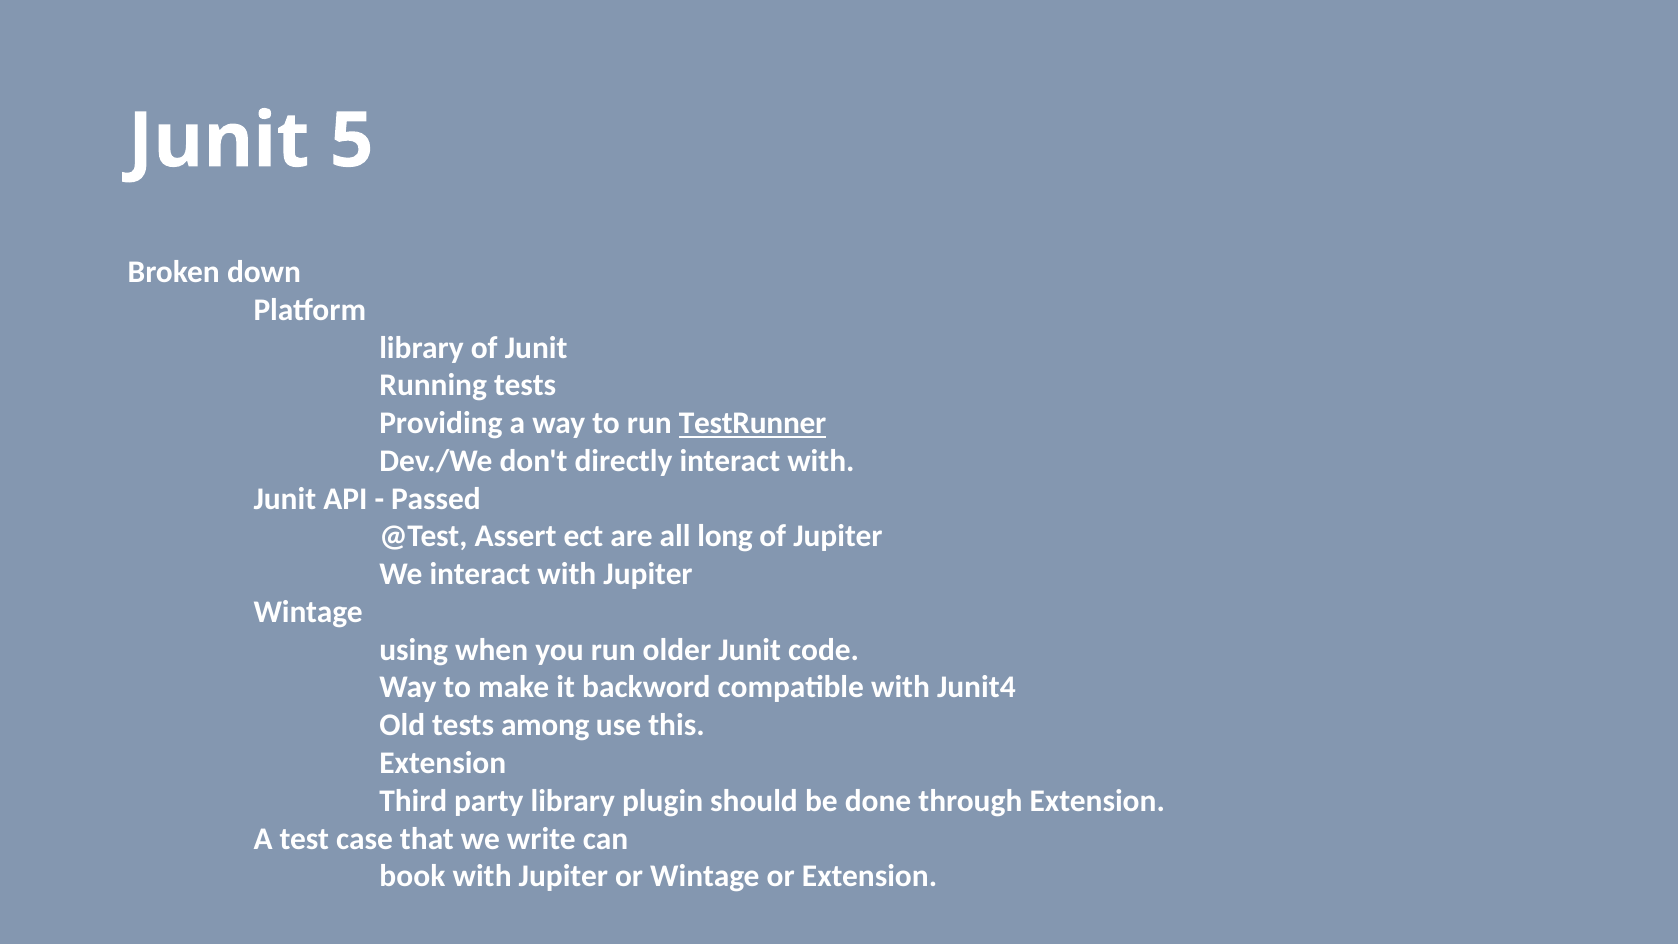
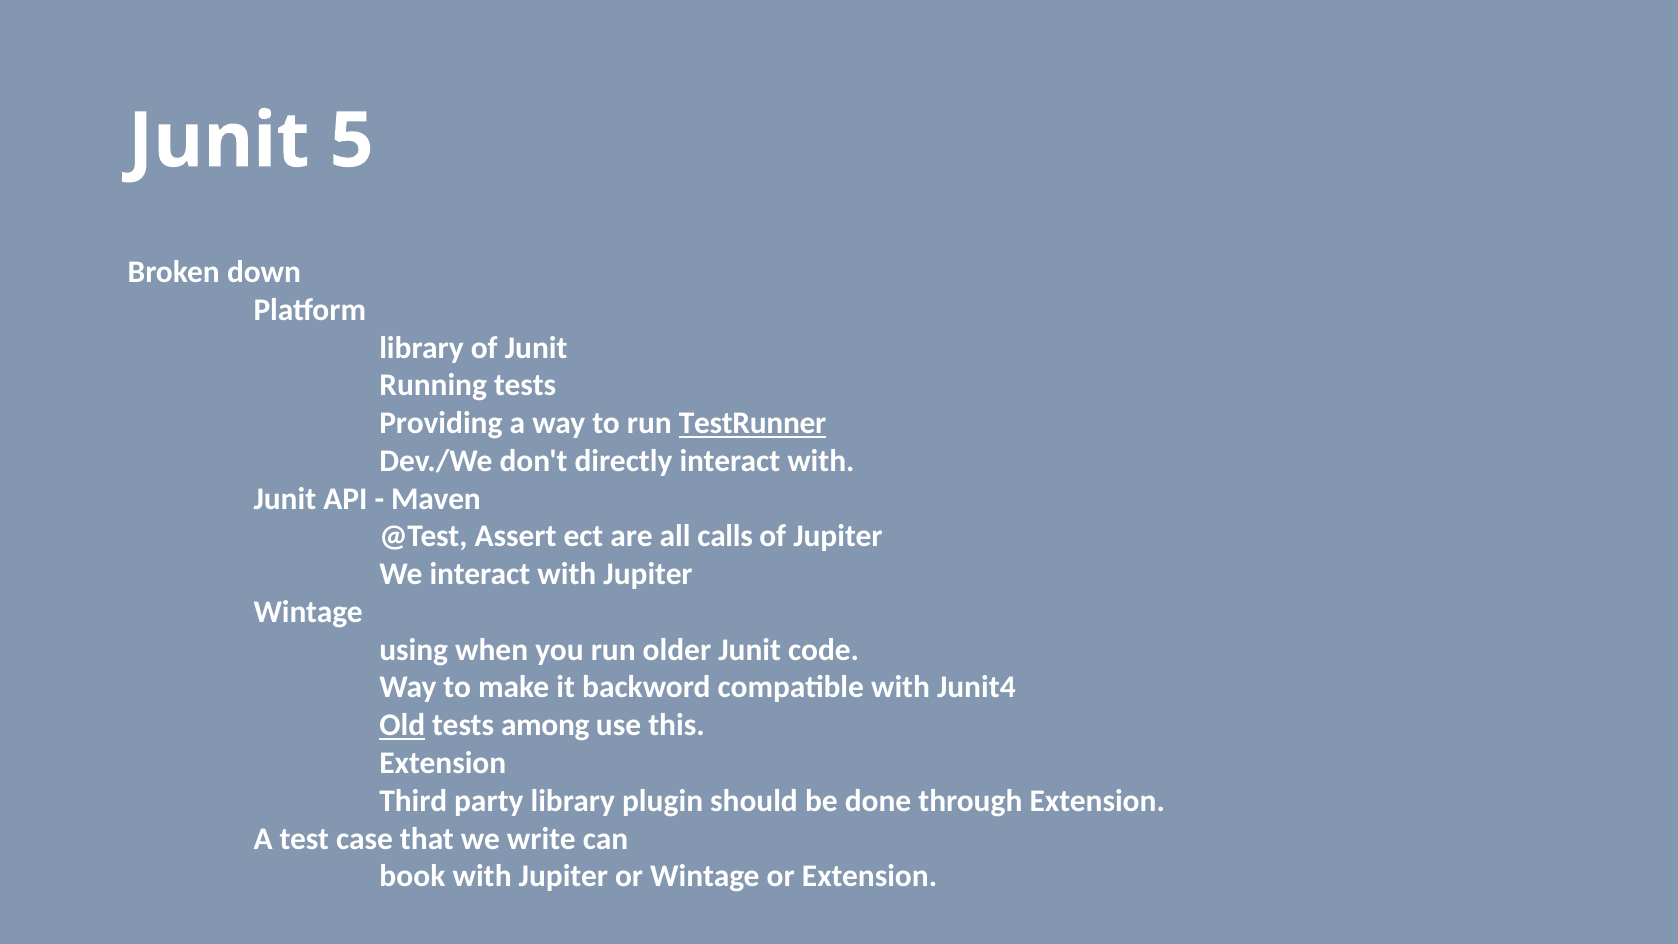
Passed: Passed -> Maven
long: long -> calls
Old underline: none -> present
